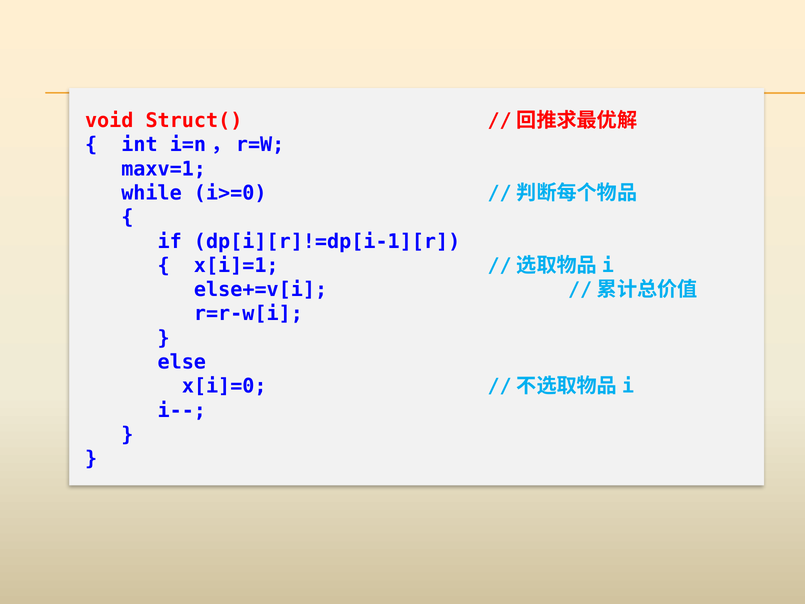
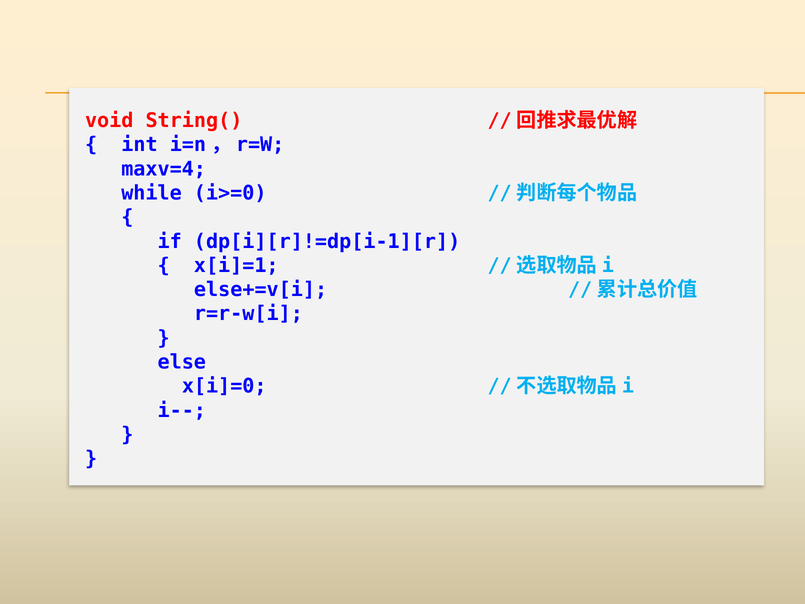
Struct(: Struct( -> String(
maxv=1: maxv=1 -> maxv=4
